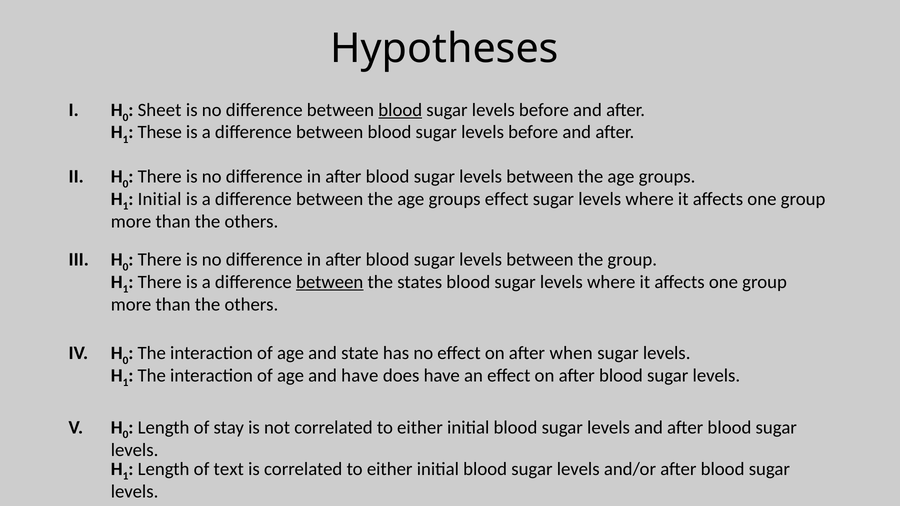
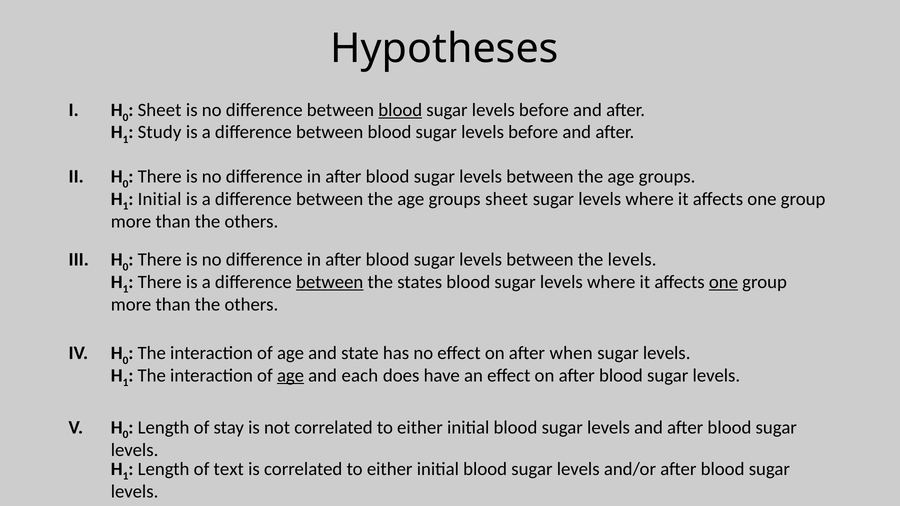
These: These -> Study
groups effect: effect -> sheet
the group: group -> levels
one at (723, 282) underline: none -> present
age at (291, 376) underline: none -> present
and have: have -> each
